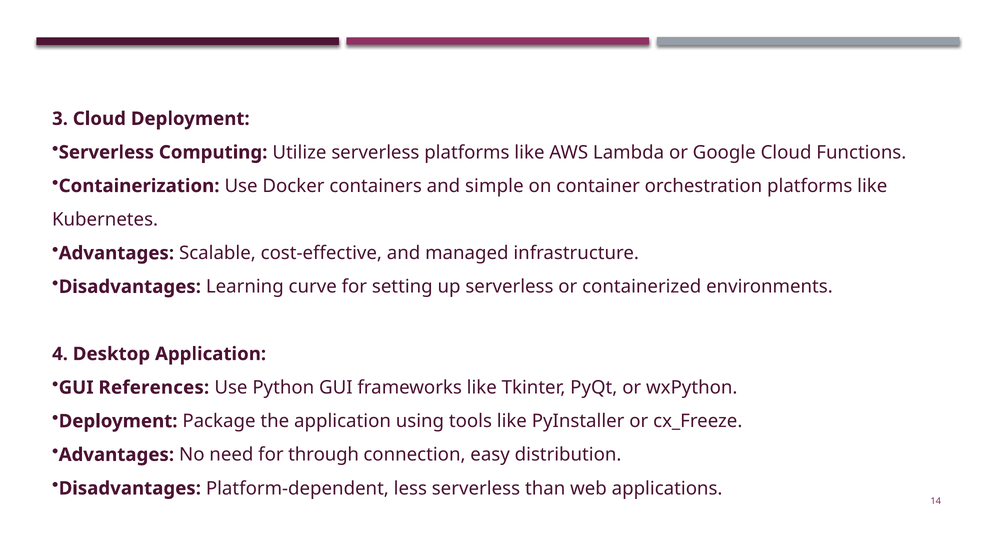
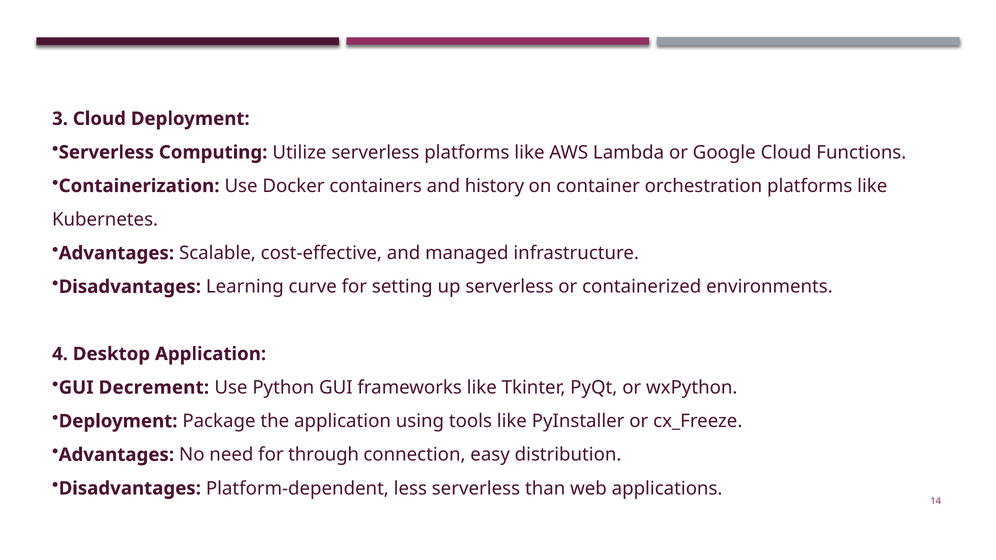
simple: simple -> history
References: References -> Decrement
